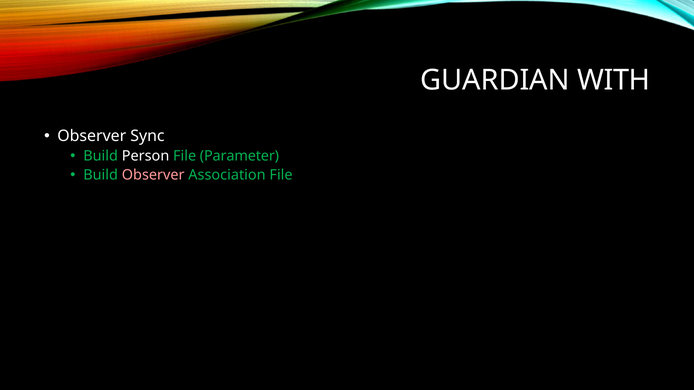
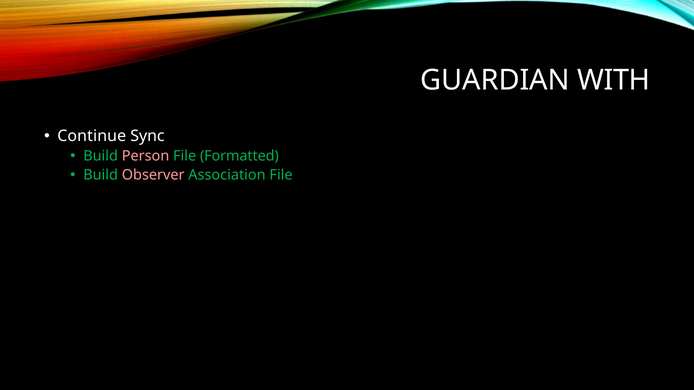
Observer at (92, 136): Observer -> Continue
Person colour: white -> pink
Parameter: Parameter -> Formatted
